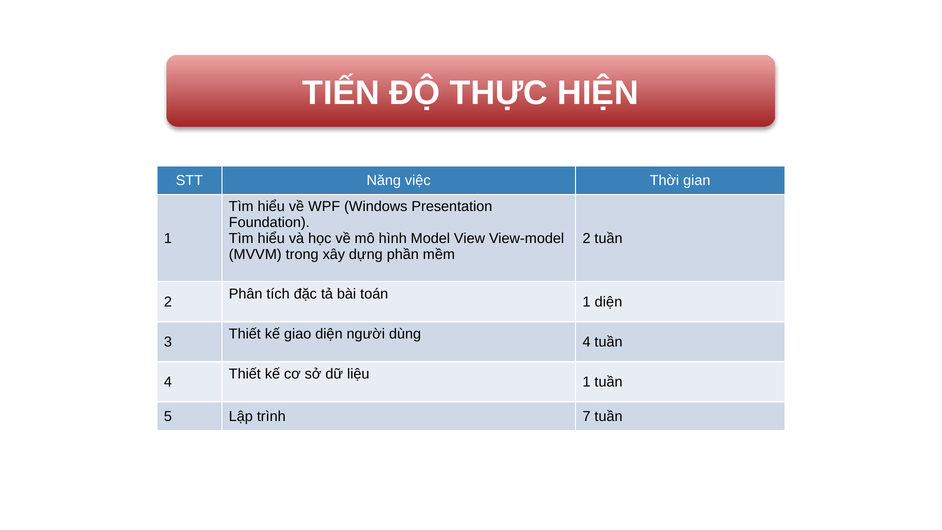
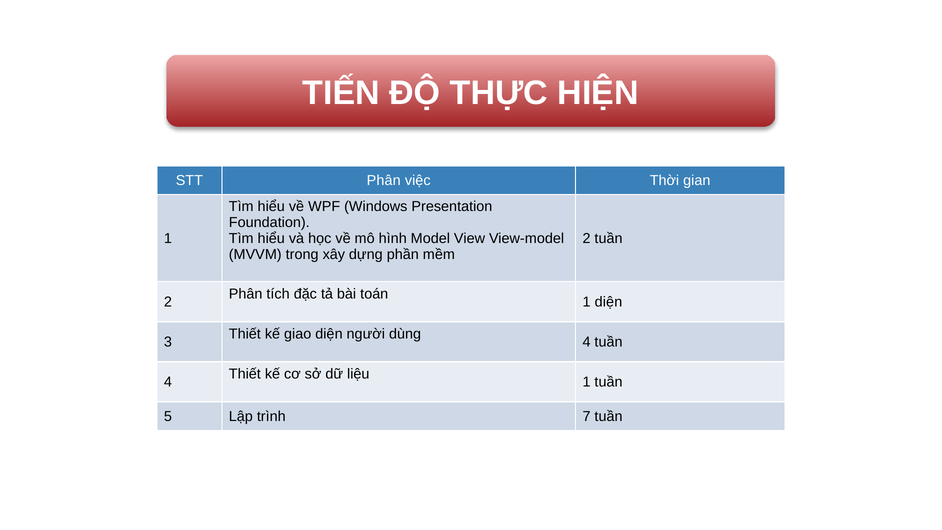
STT Năng: Năng -> Phân
